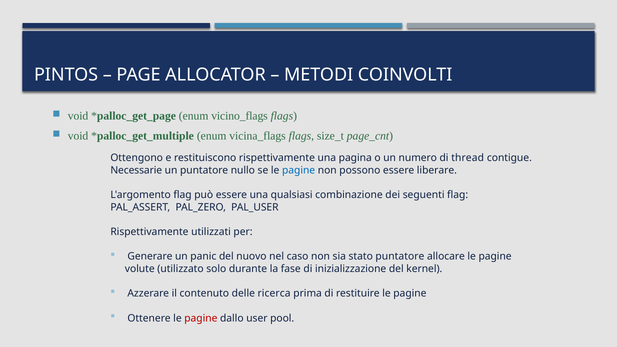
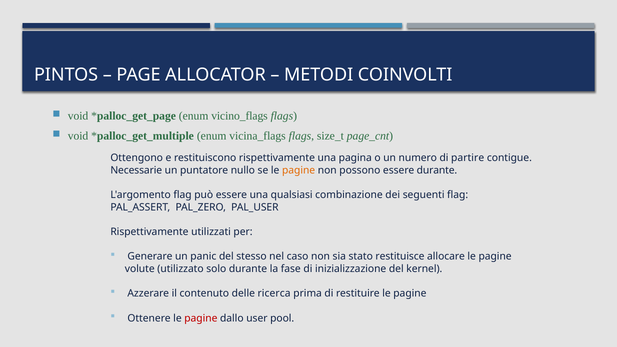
thread: thread -> partire
pagine at (299, 170) colour: blue -> orange
essere liberare: liberare -> durante
nuovo: nuovo -> stesso
stato puntatore: puntatore -> restituisce
